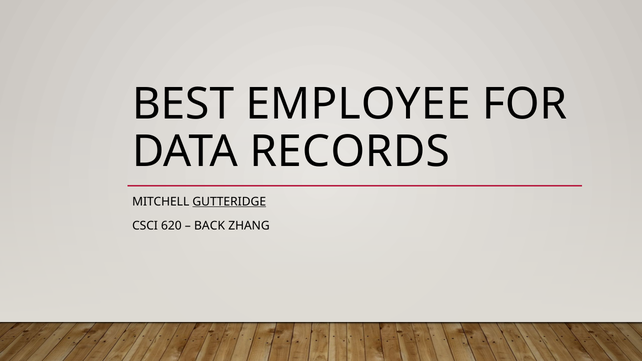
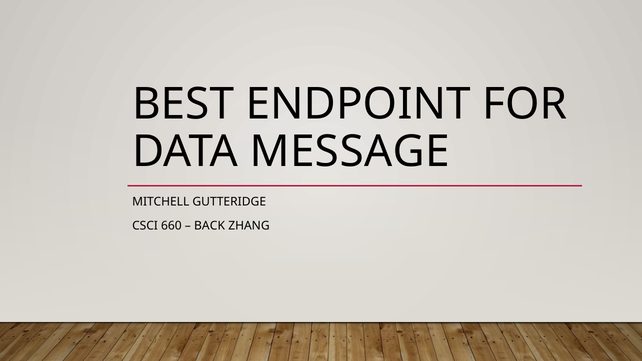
EMPLOYEE: EMPLOYEE -> ENDPOINT
RECORDS: RECORDS -> MESSAGE
GUTTERIDGE underline: present -> none
620: 620 -> 660
